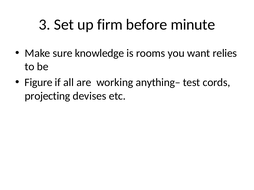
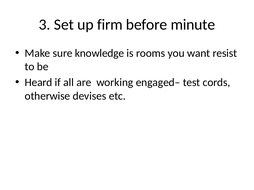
relies: relies -> resist
Figure: Figure -> Heard
anything–: anything– -> engaged–
projecting: projecting -> otherwise
